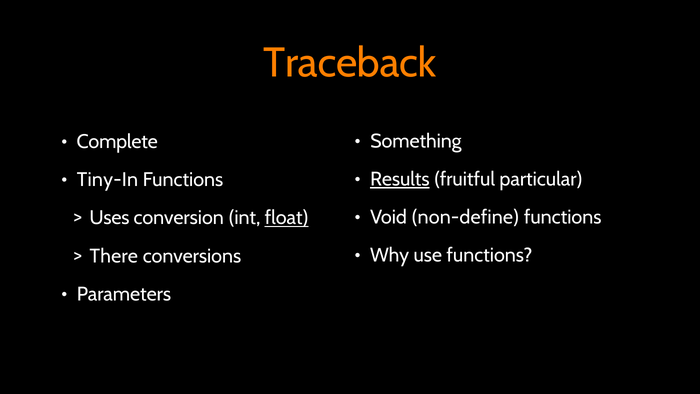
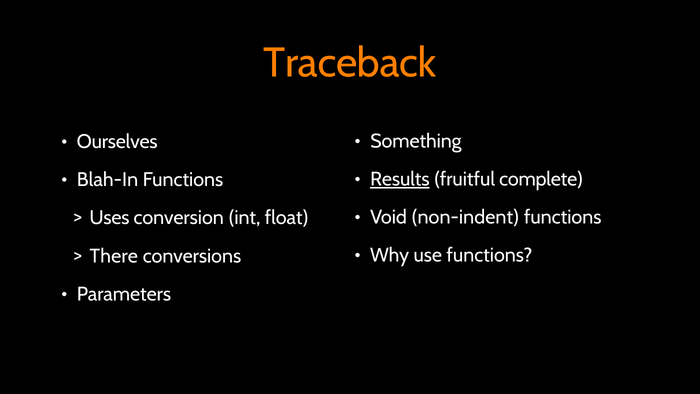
Complete: Complete -> Ourselves
particular: particular -> complete
Tiny-In: Tiny-In -> Blah-In
non-define: non-define -> non-indent
float underline: present -> none
